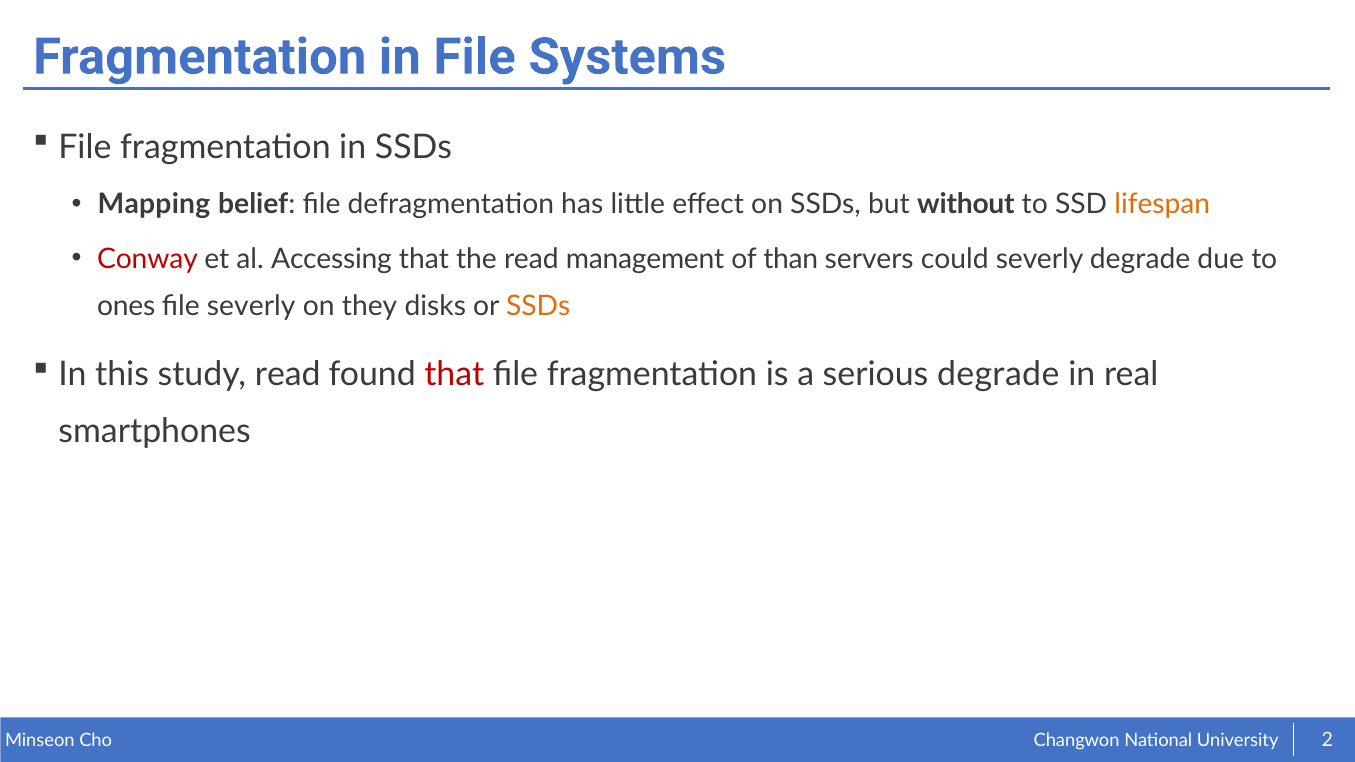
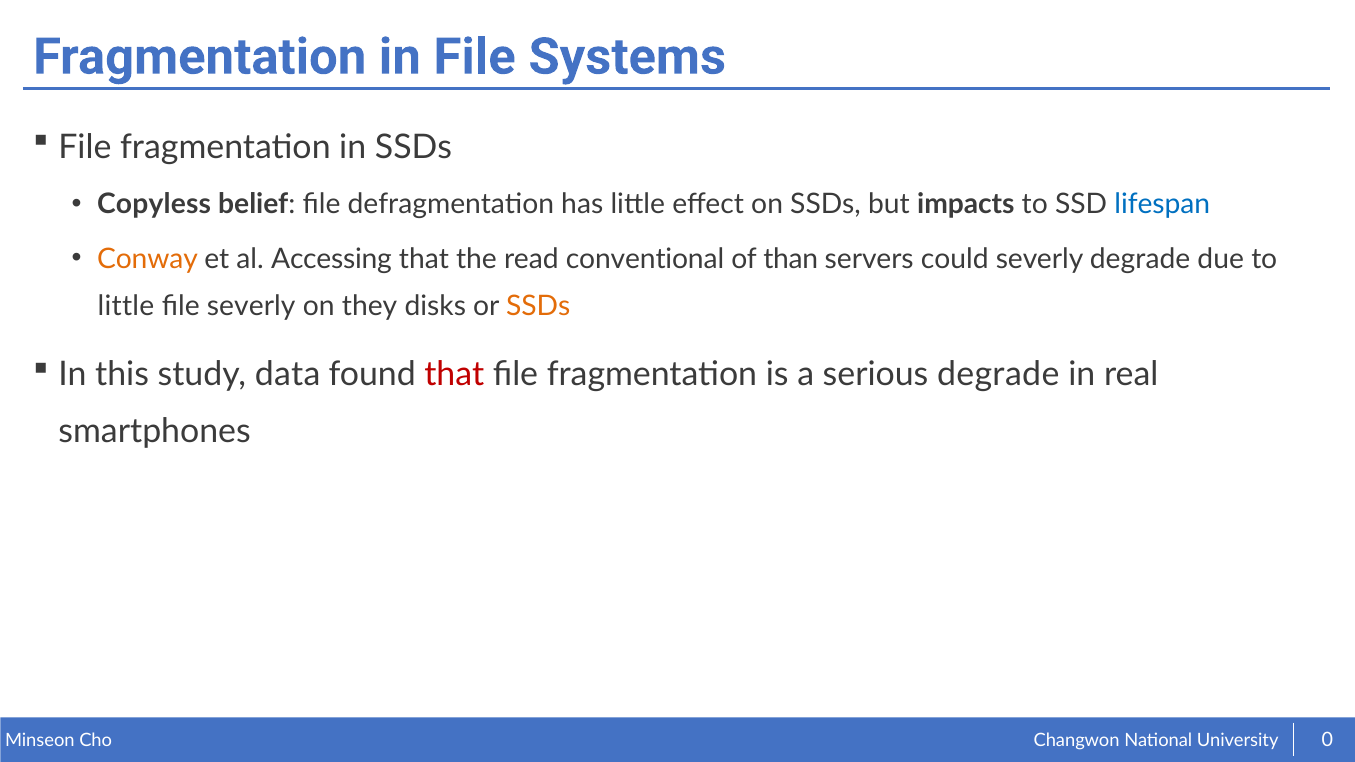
Mapping: Mapping -> Copyless
without: without -> impacts
lifespan colour: orange -> blue
Conway colour: red -> orange
management: management -> conventional
ones at (126, 307): ones -> little
study read: read -> data
2: 2 -> 0
